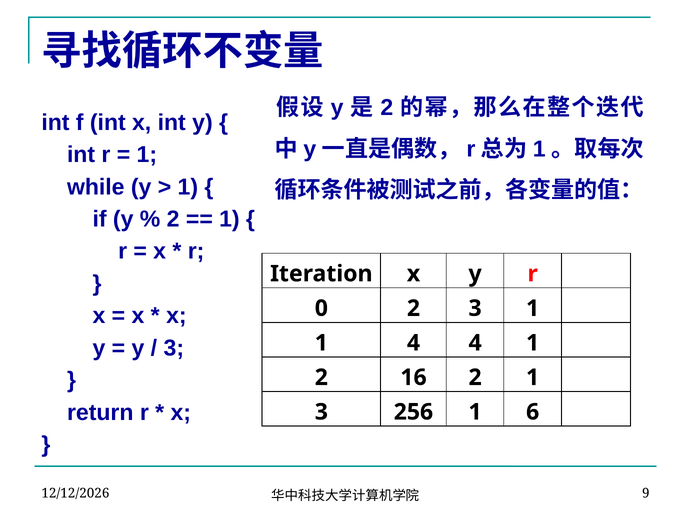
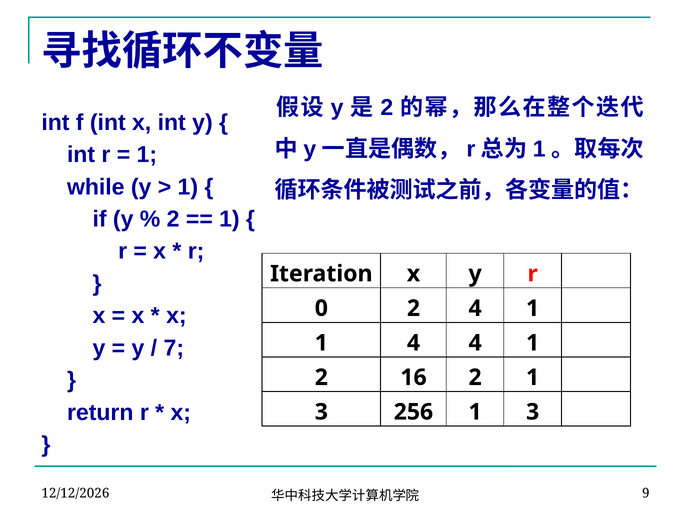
2 3: 3 -> 4
3 at (174, 348): 3 -> 7
1 6: 6 -> 3
